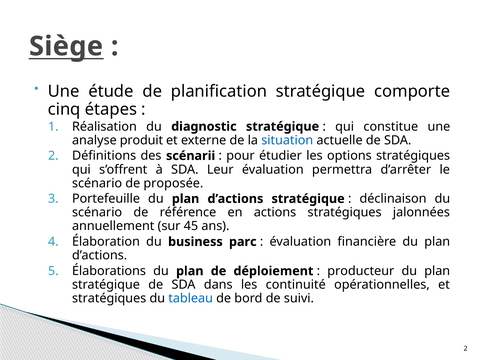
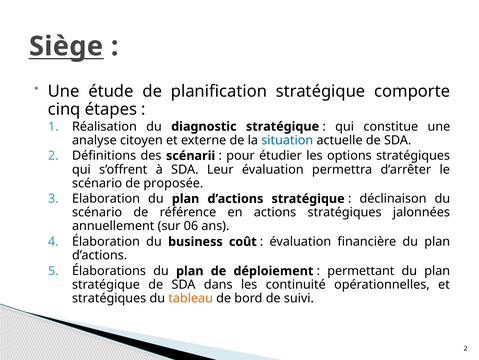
produit: produit -> citoyen
Portefeuille: Portefeuille -> Elaboration
45: 45 -> 06
parc: parc -> coût
producteur: producteur -> permettant
tableau colour: blue -> orange
